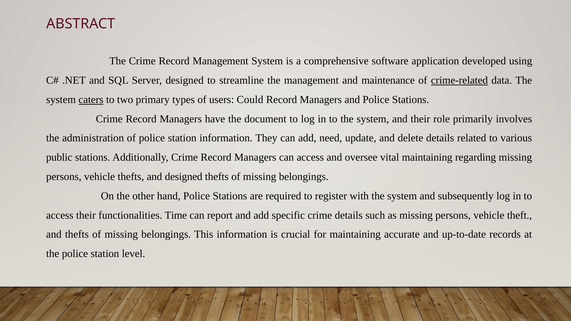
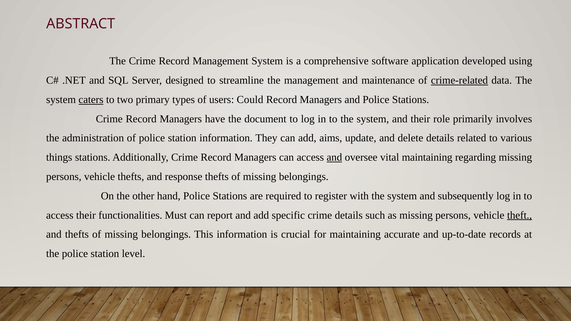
need: need -> aims
public: public -> things
and at (334, 157) underline: none -> present
and designed: designed -> response
Time: Time -> Must
theft underline: none -> present
